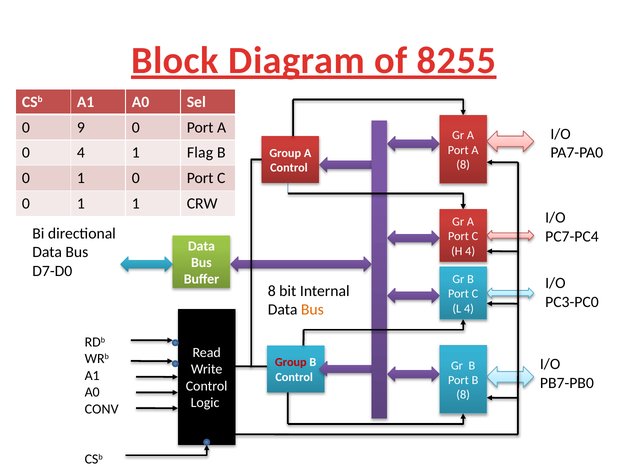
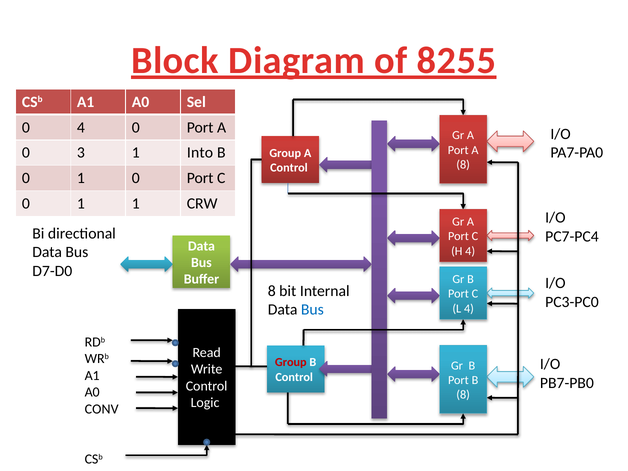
0 9: 9 -> 4
0 4: 4 -> 3
Flag: Flag -> Into
Bus at (312, 310) colour: orange -> blue
